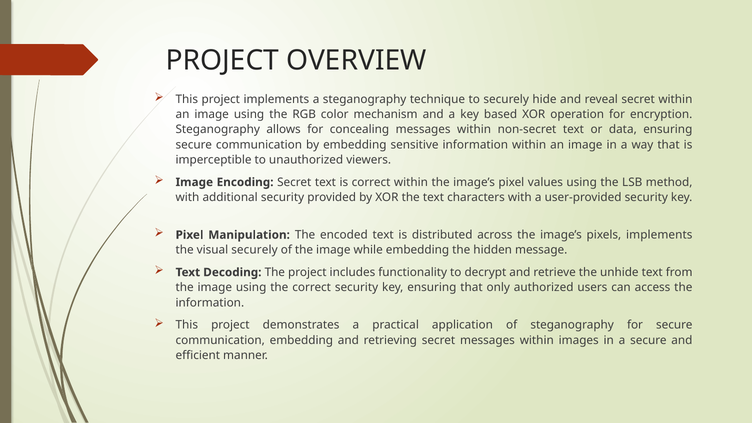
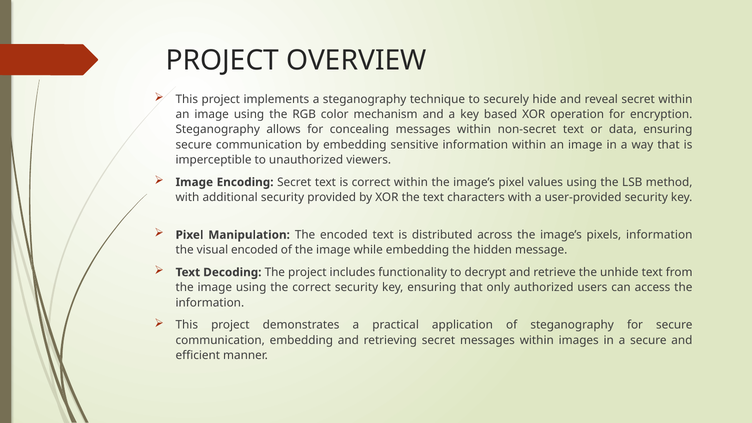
pixels implements: implements -> information
visual securely: securely -> encoded
